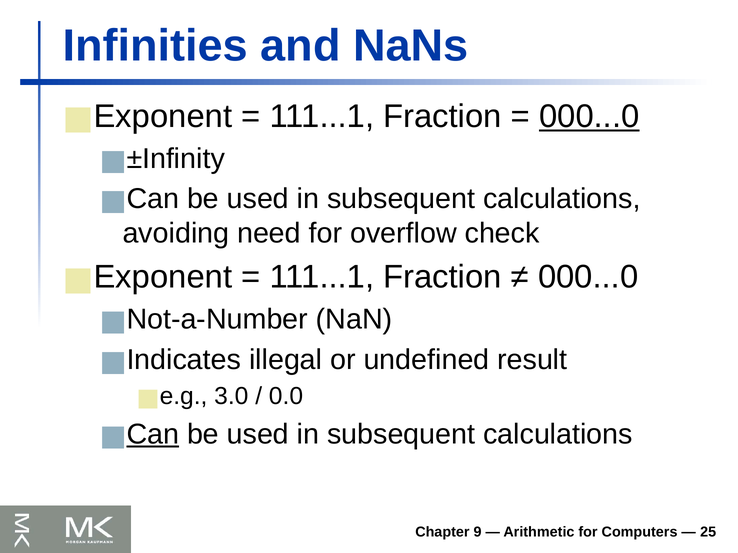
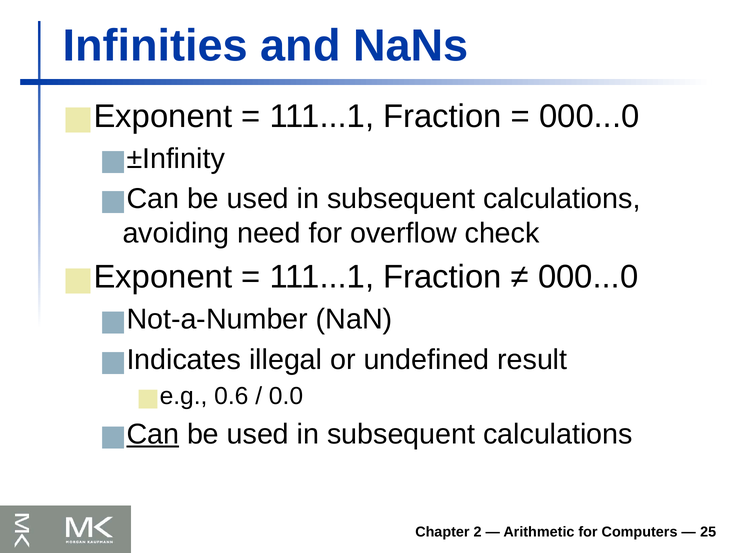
000...0 at (589, 116) underline: present -> none
3.0: 3.0 -> 0.6
9: 9 -> 2
